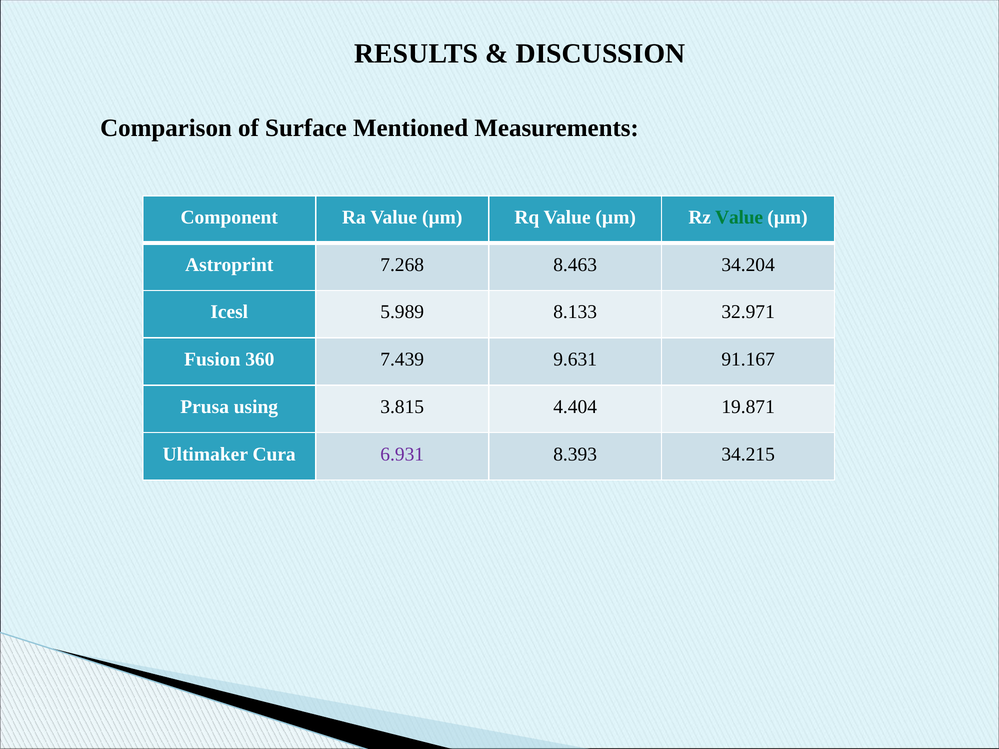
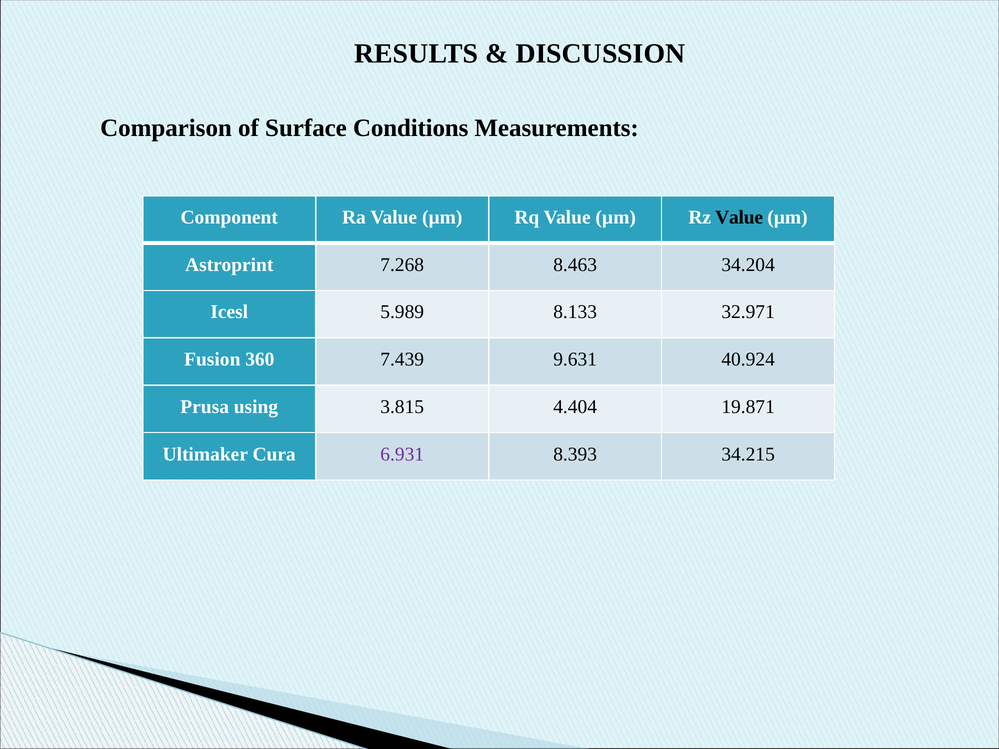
Mentioned: Mentioned -> Conditions
Value at (739, 217) colour: green -> black
91.167: 91.167 -> 40.924
